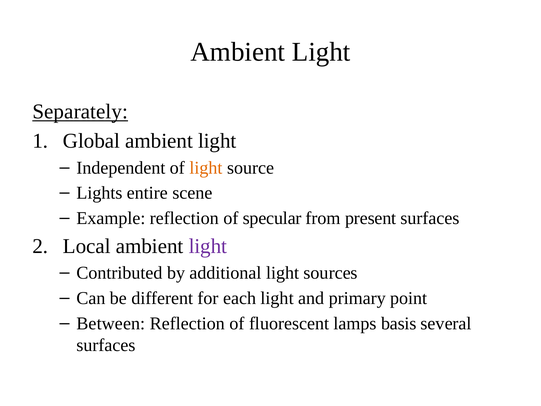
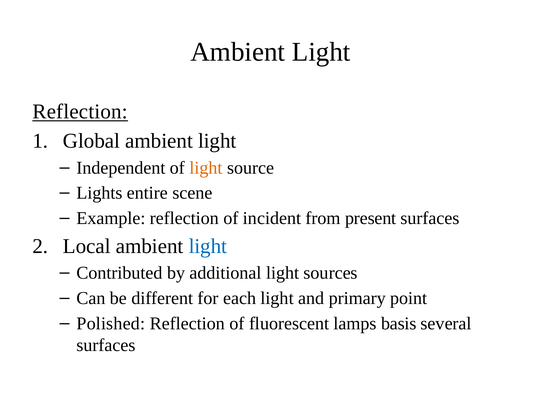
Separately at (80, 111): Separately -> Reflection
specular: specular -> incident
light at (208, 246) colour: purple -> blue
Between: Between -> Polished
